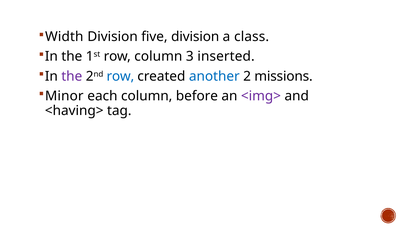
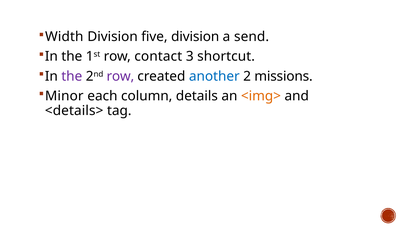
class: class -> send
row column: column -> contact
inserted: inserted -> shortcut
row at (120, 76) colour: blue -> purple
before: before -> details
<img> colour: purple -> orange
<having>: <having> -> <details>
